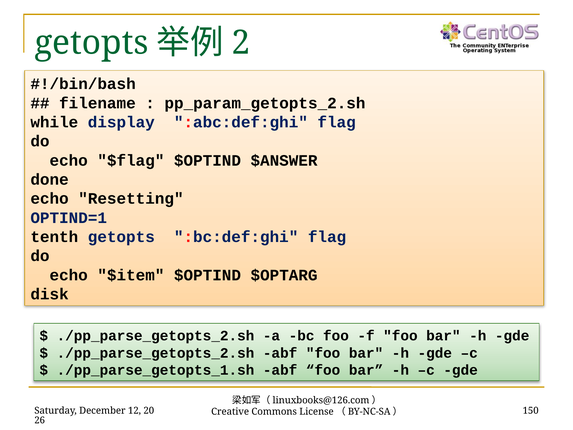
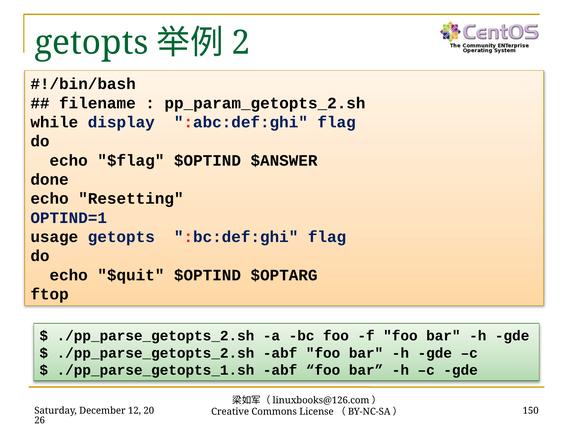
tenth: tenth -> usage
$item: $item -> $quit
disk: disk -> ftop
